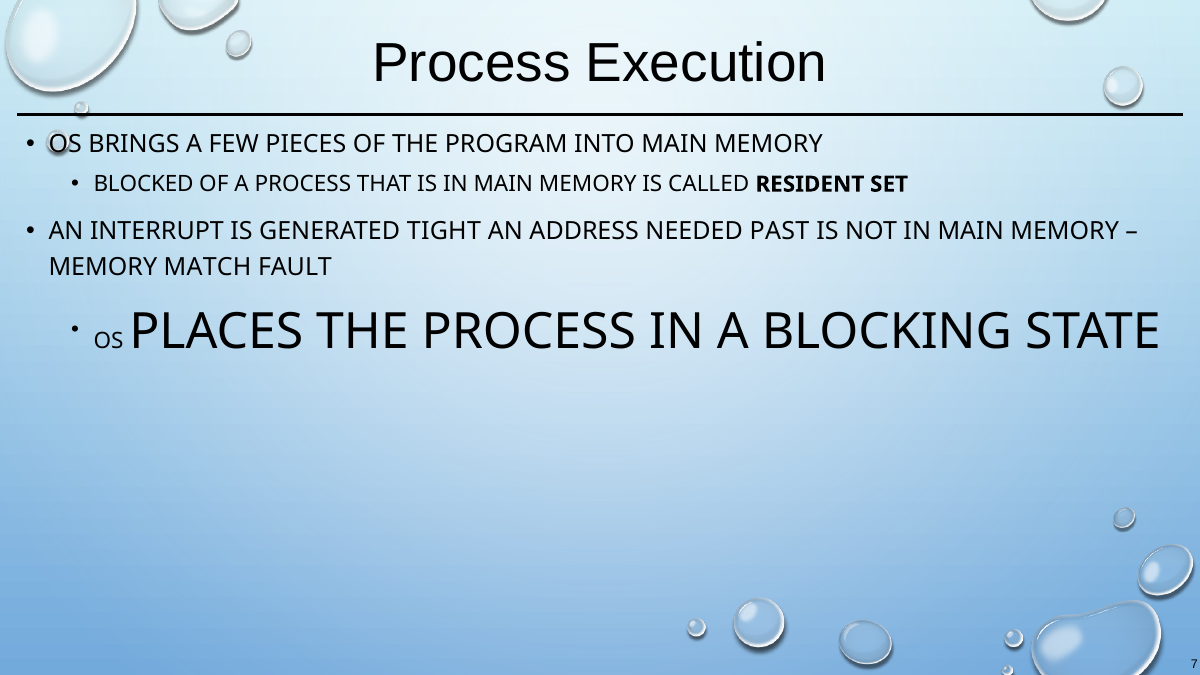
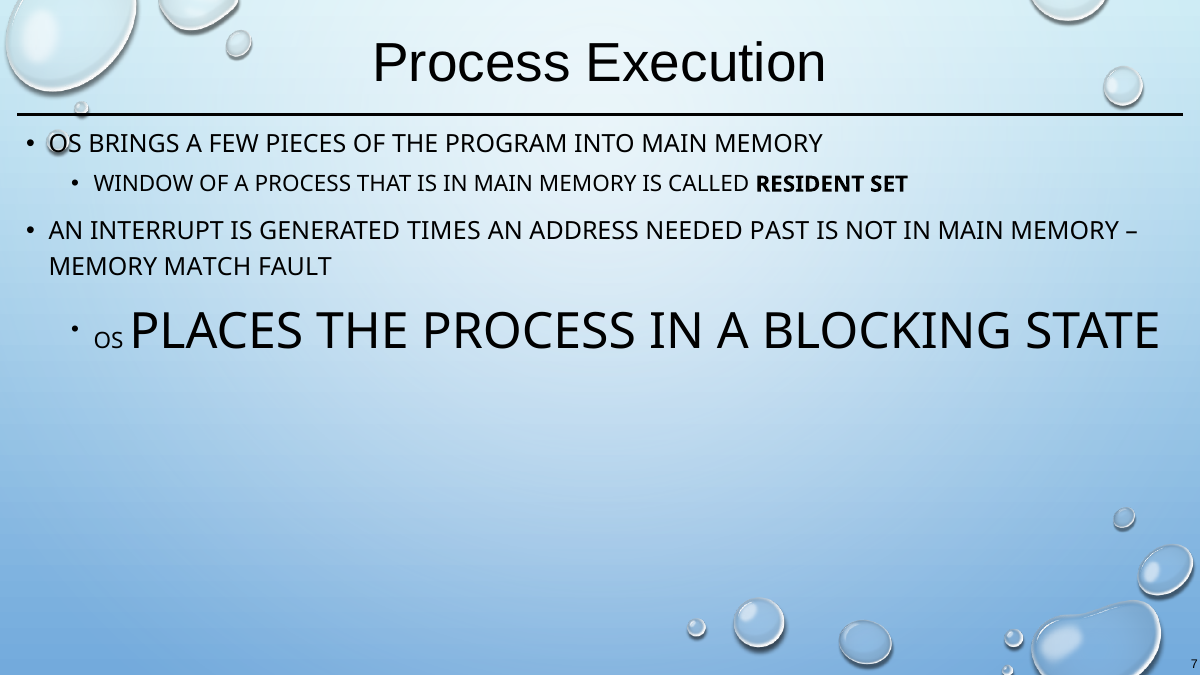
BLOCKED: BLOCKED -> WINDOW
TIGHT: TIGHT -> TIMES
